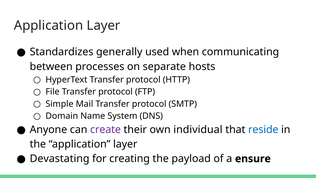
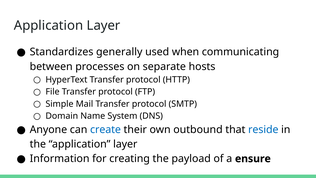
create colour: purple -> blue
individual: individual -> outbound
Devastating: Devastating -> Information
